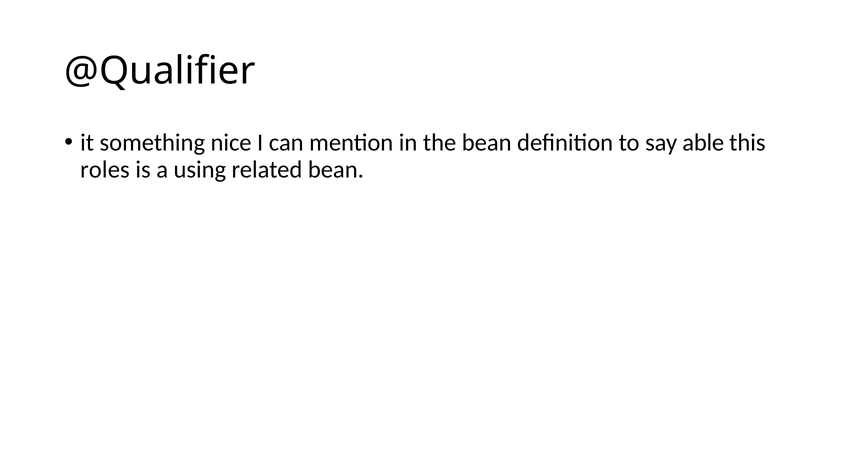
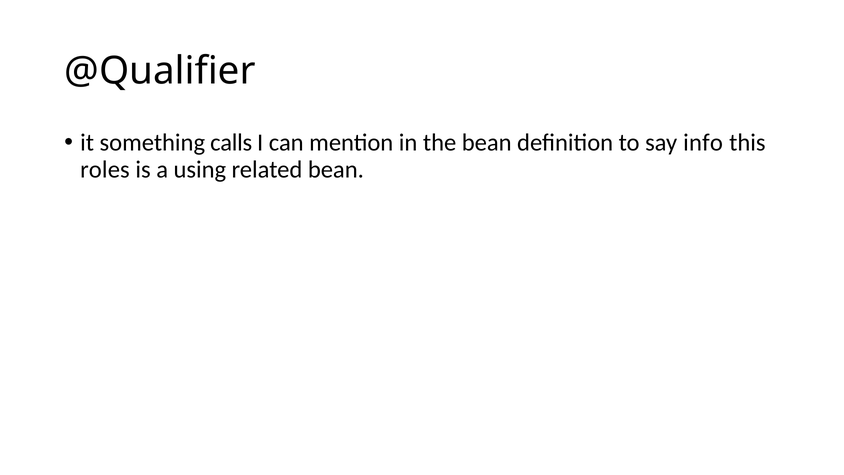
nice: nice -> calls
able: able -> info
